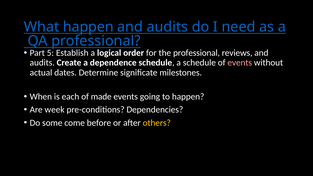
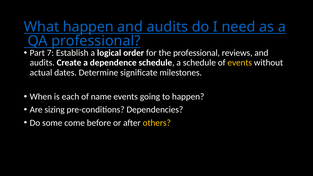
5: 5 -> 7
events at (240, 63) colour: pink -> yellow
made: made -> name
week: week -> sizing
